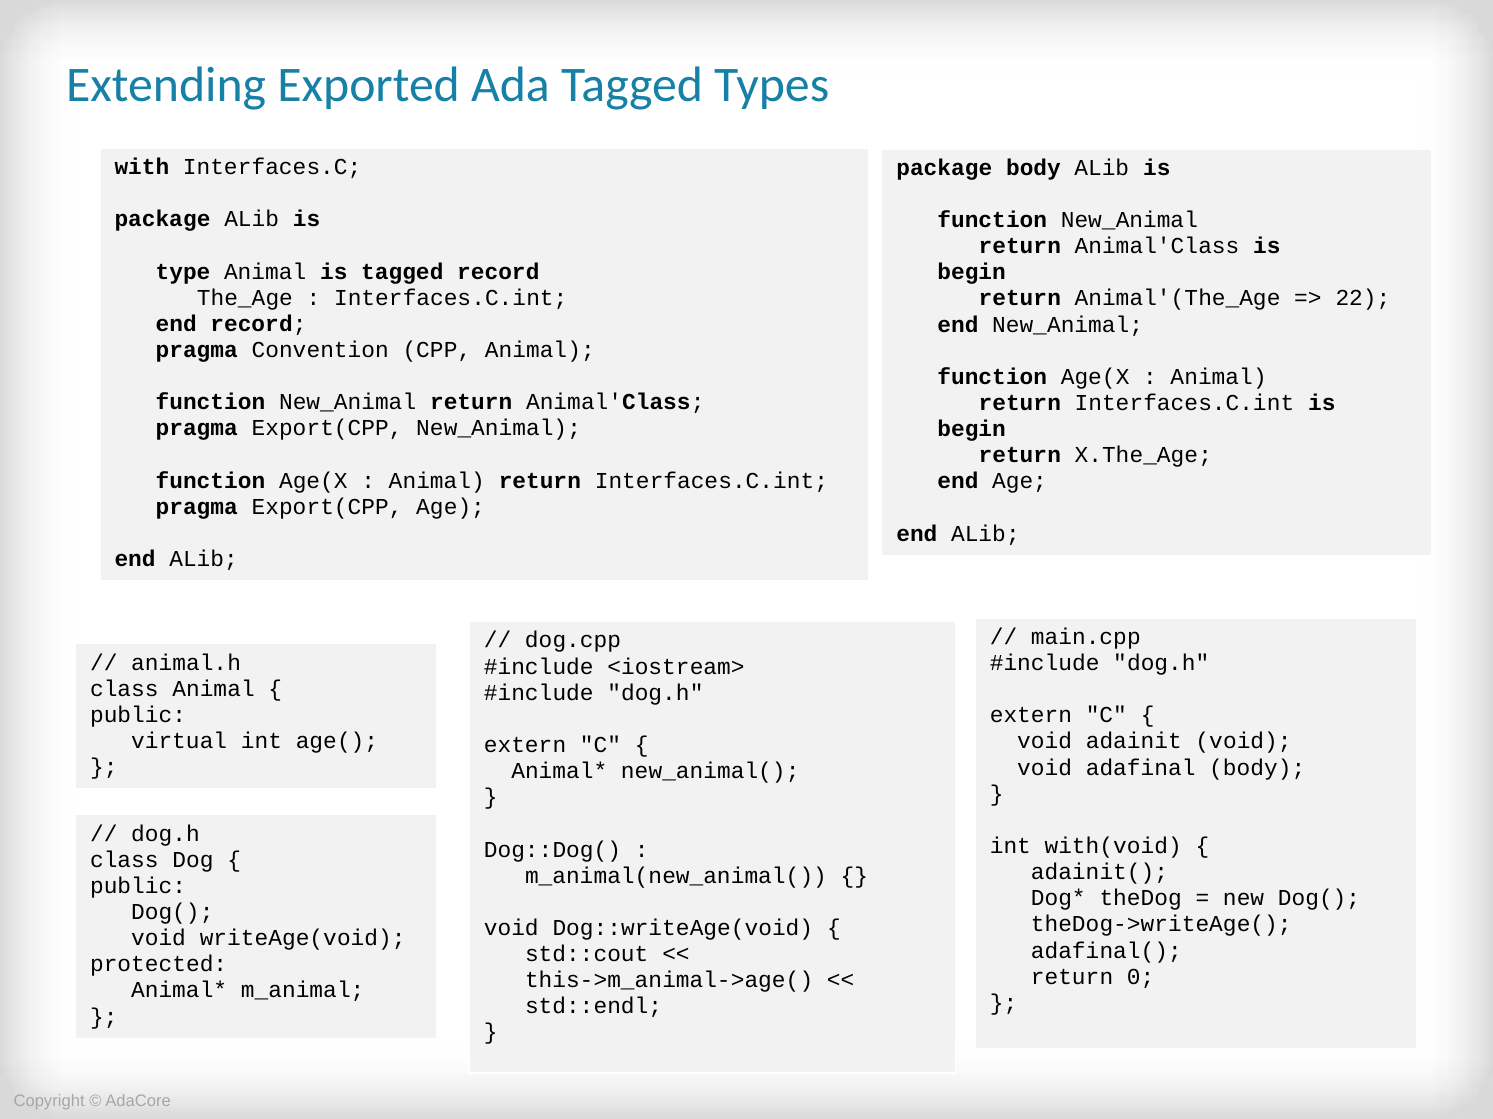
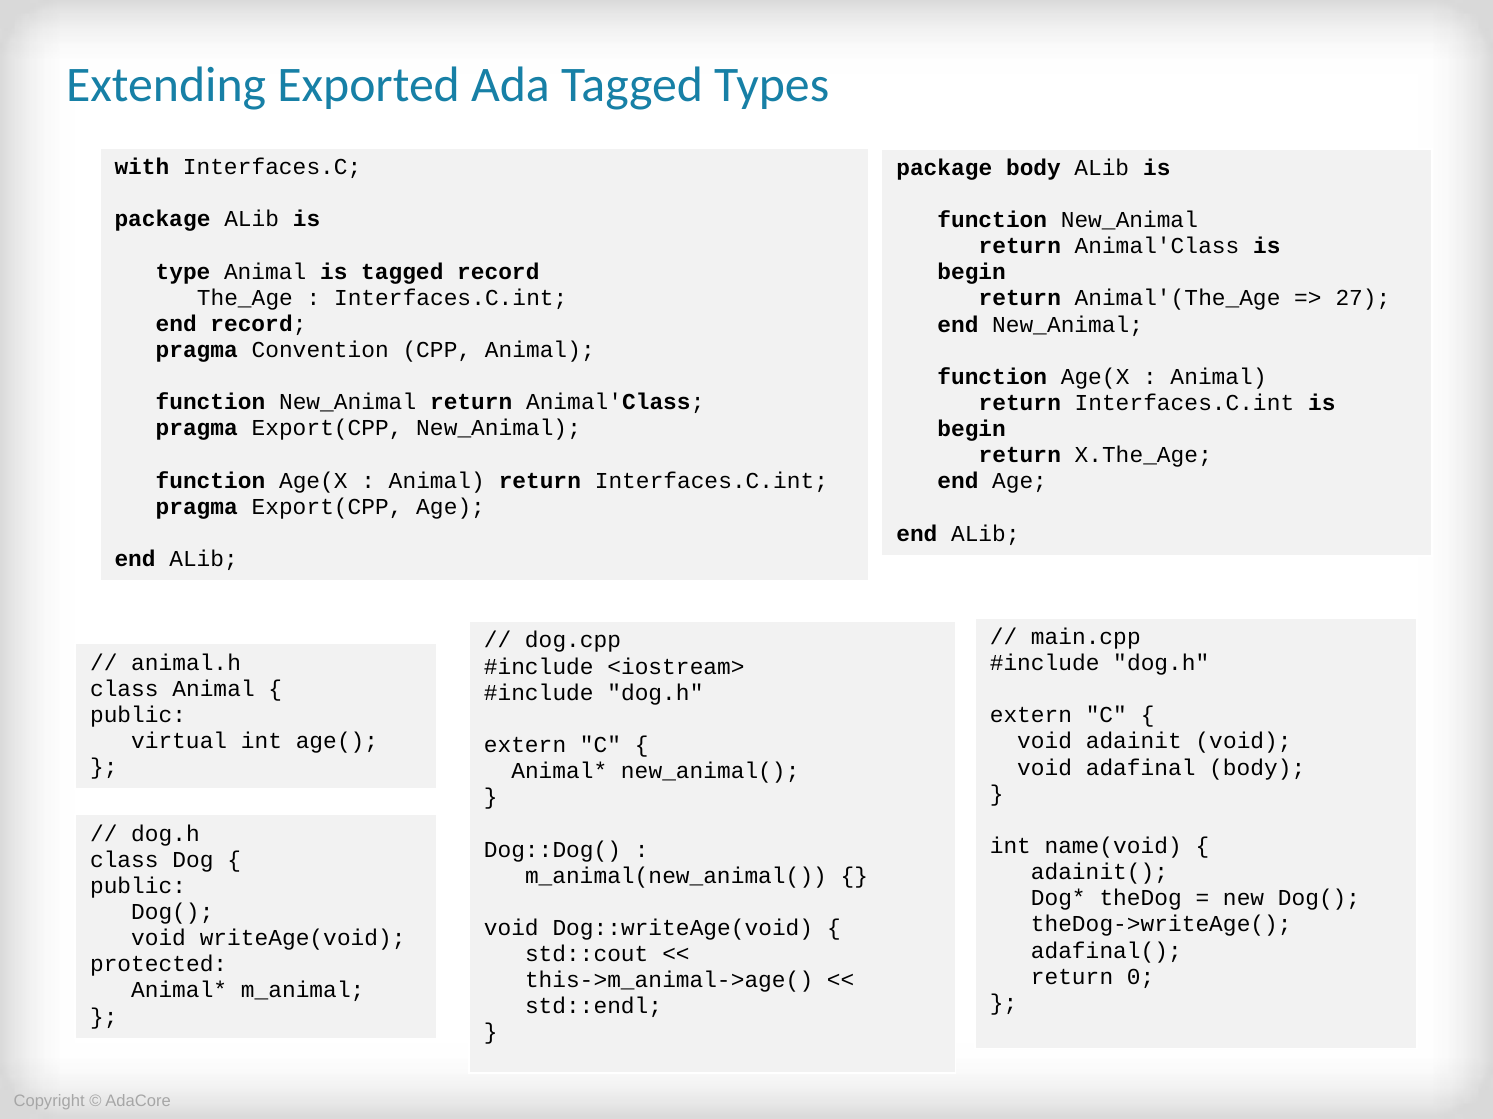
22: 22 -> 27
with(void: with(void -> name(void
